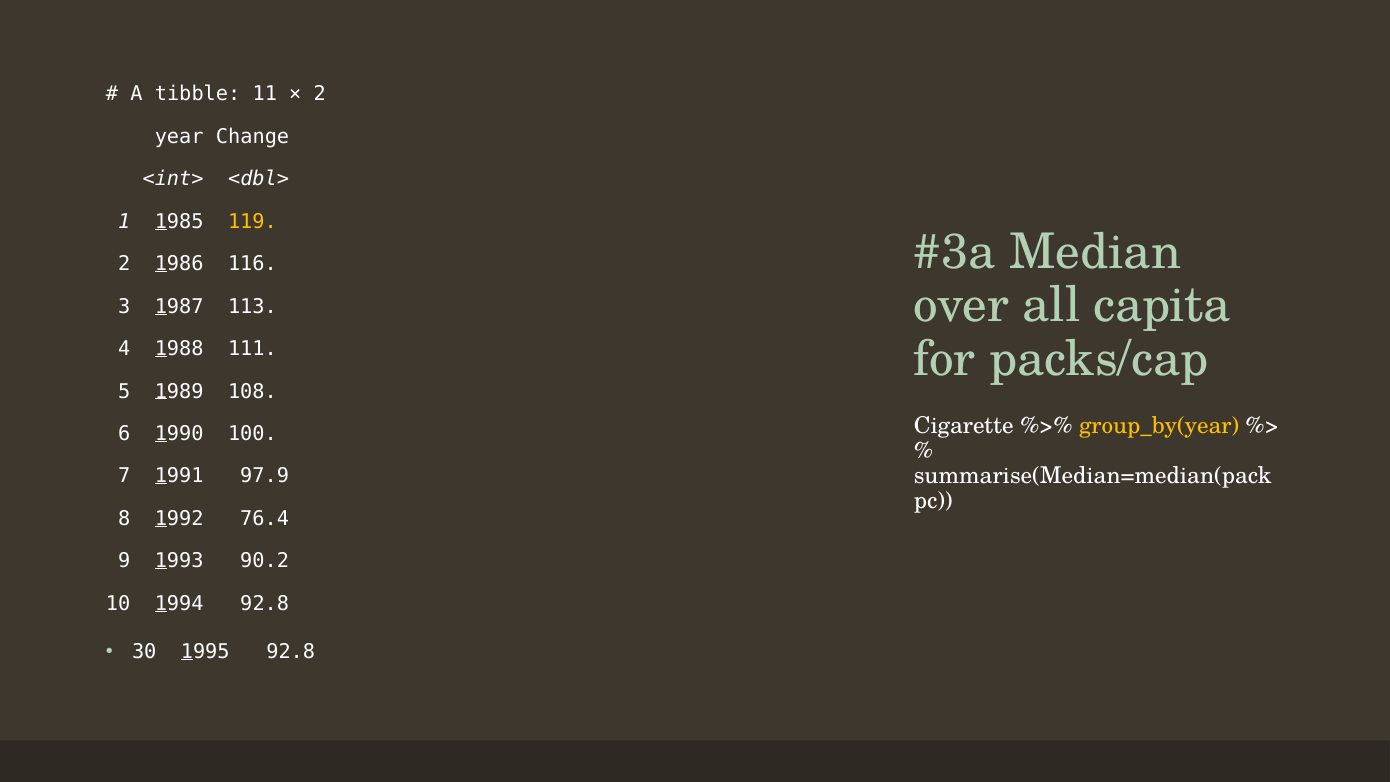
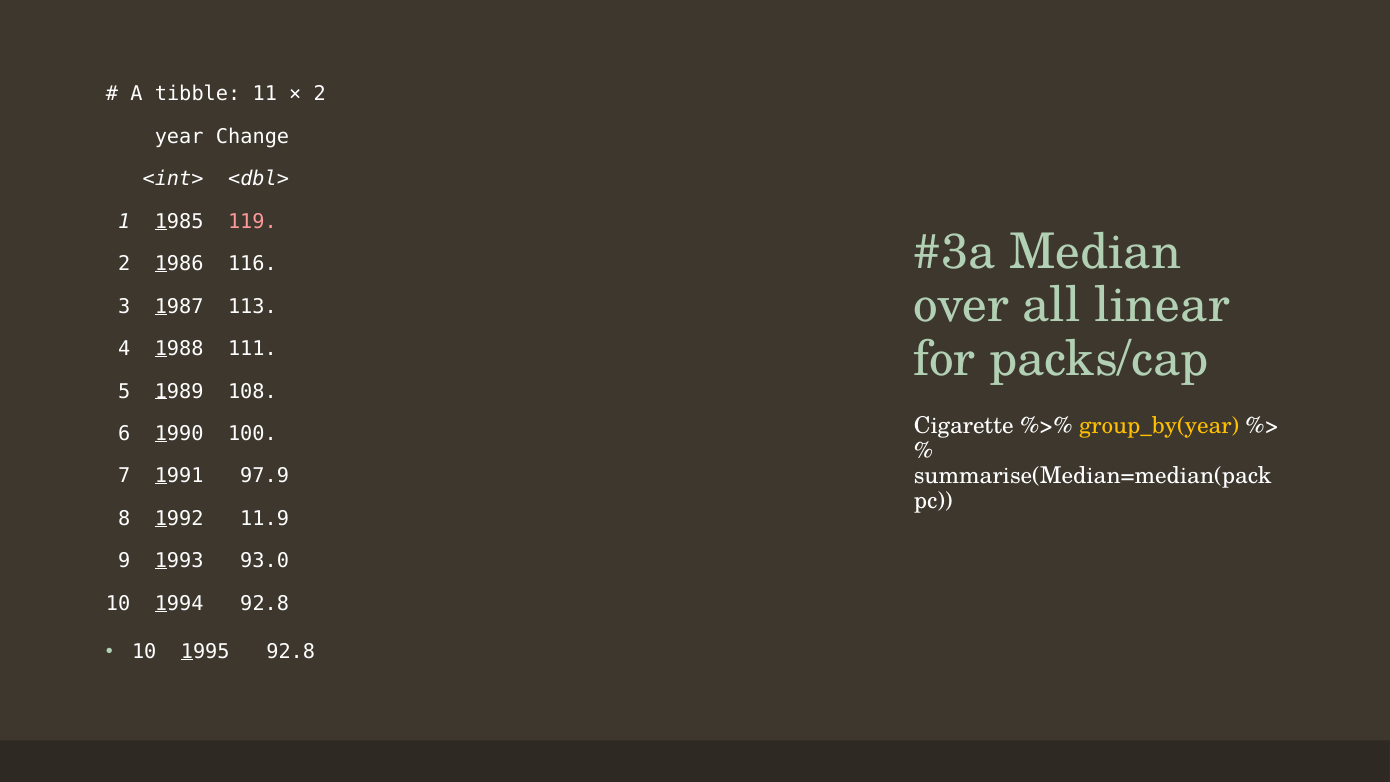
119 colour: yellow -> pink
capita: capita -> linear
76.4: 76.4 -> 11.9
90.2: 90.2 -> 93.0
30 at (144, 651): 30 -> 10
